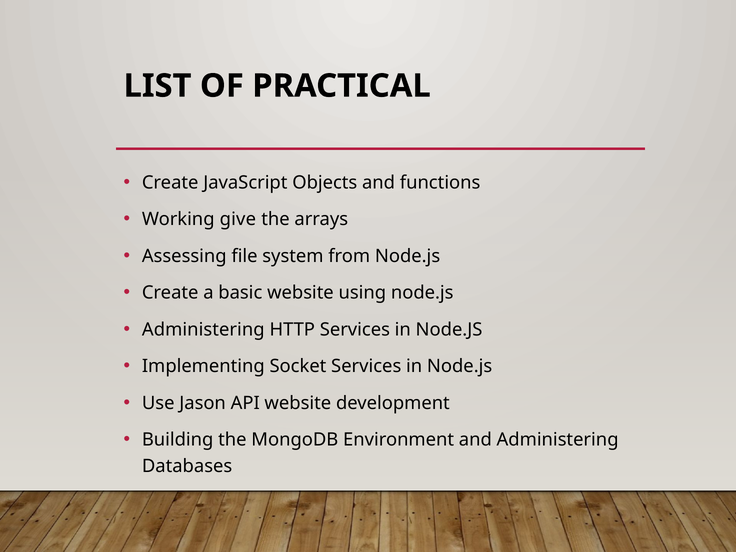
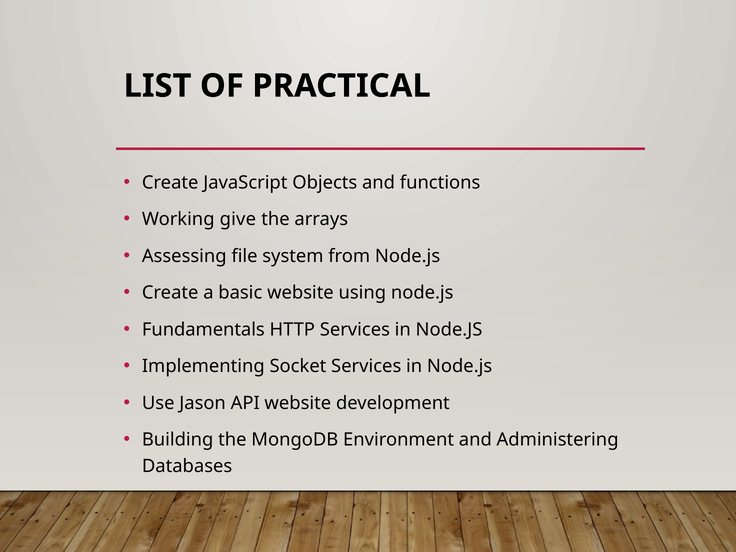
Administering at (203, 330): Administering -> Fundamentals
